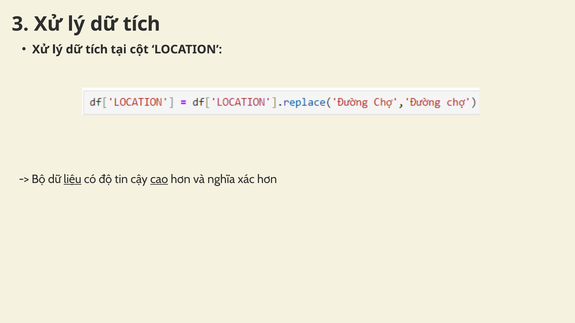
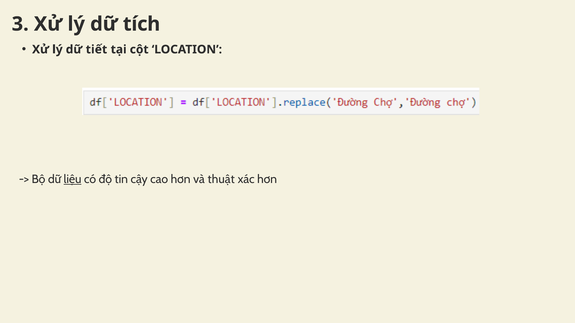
tích at (97, 50): tích -> tiết
cao underline: present -> none
nghĩa: nghĩa -> thuật
